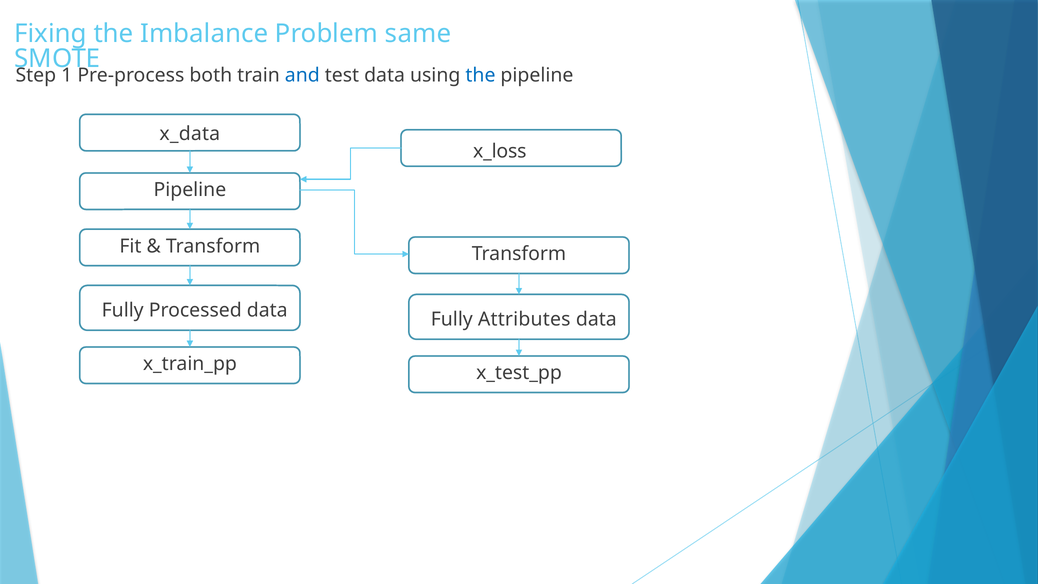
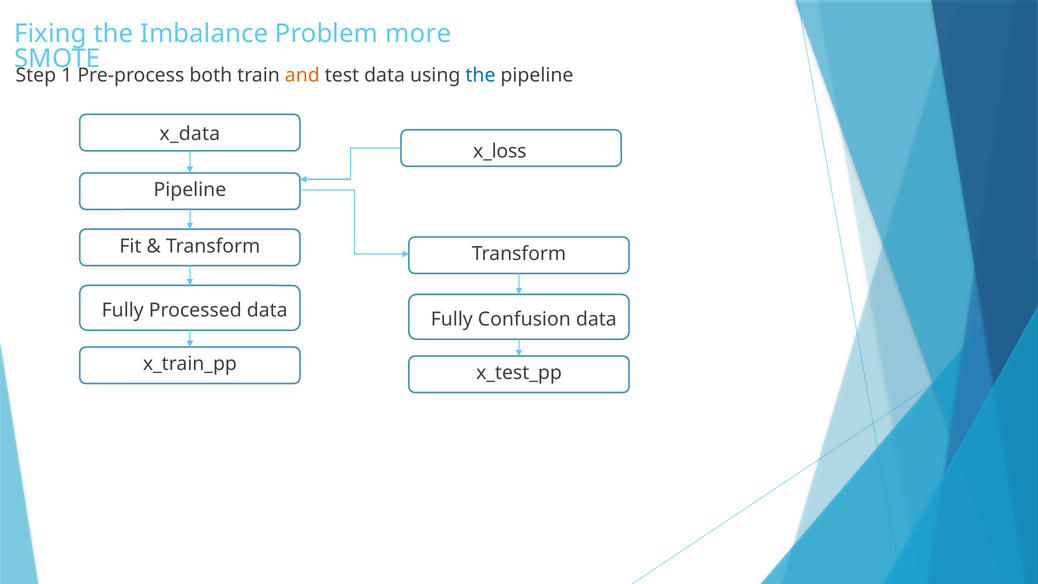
same: same -> more
and colour: blue -> orange
Attributes: Attributes -> Confusion
